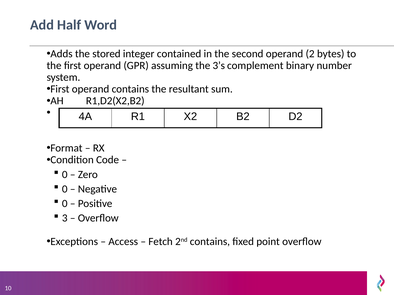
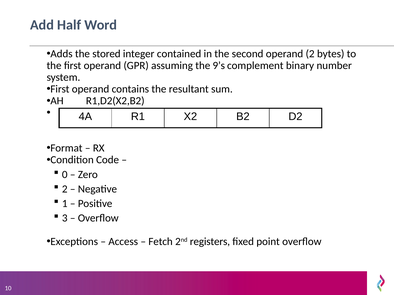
3’s: 3’s -> 9’s
0 at (65, 189): 0 -> 2
0 at (65, 204): 0 -> 1
2nd contains: contains -> registers
